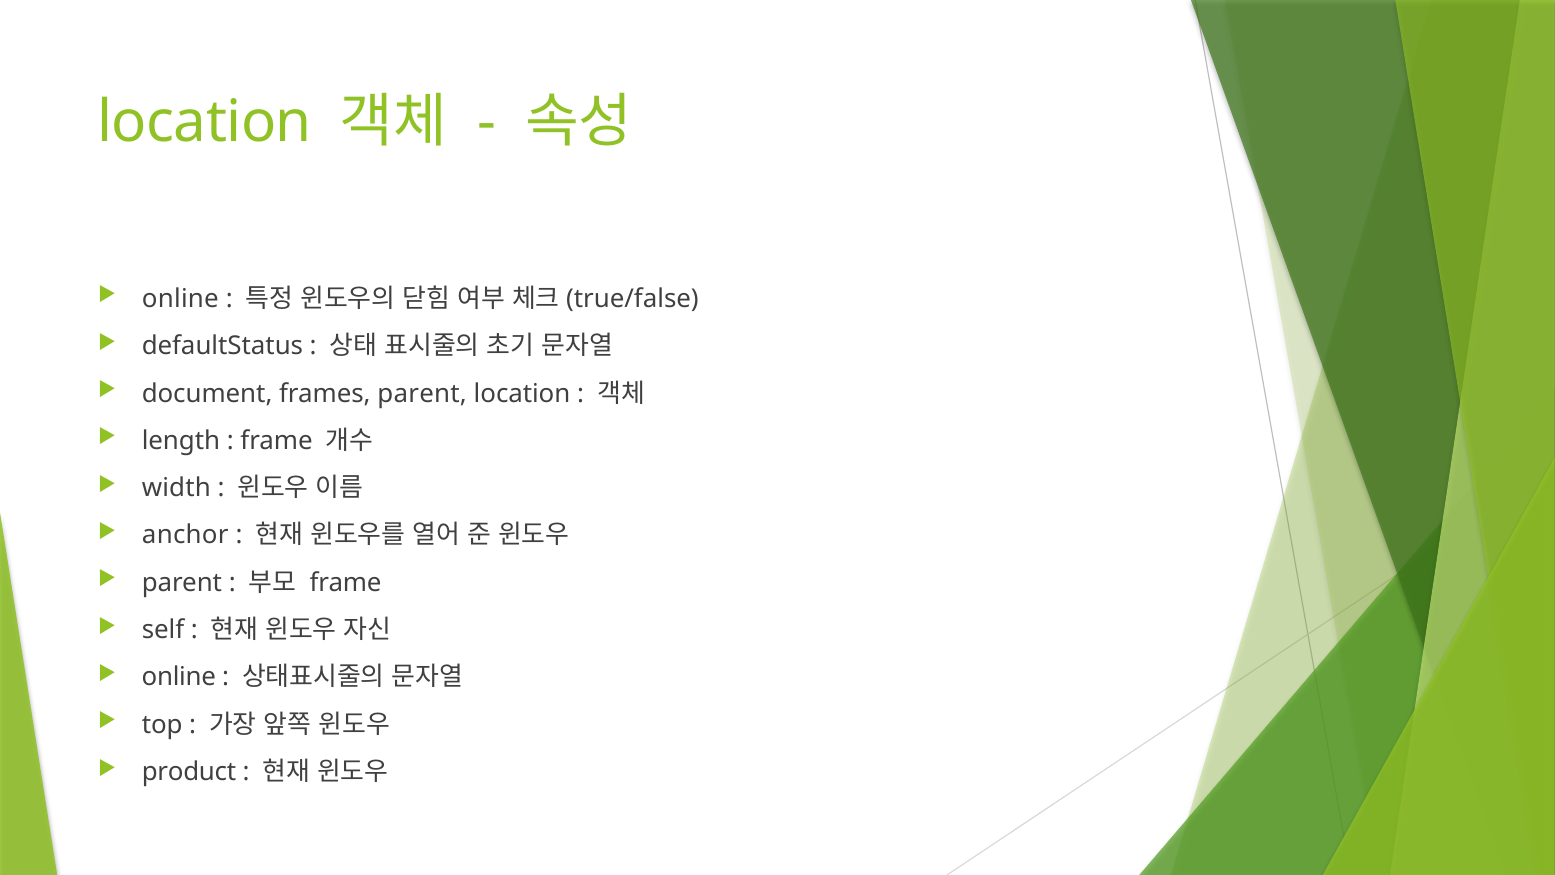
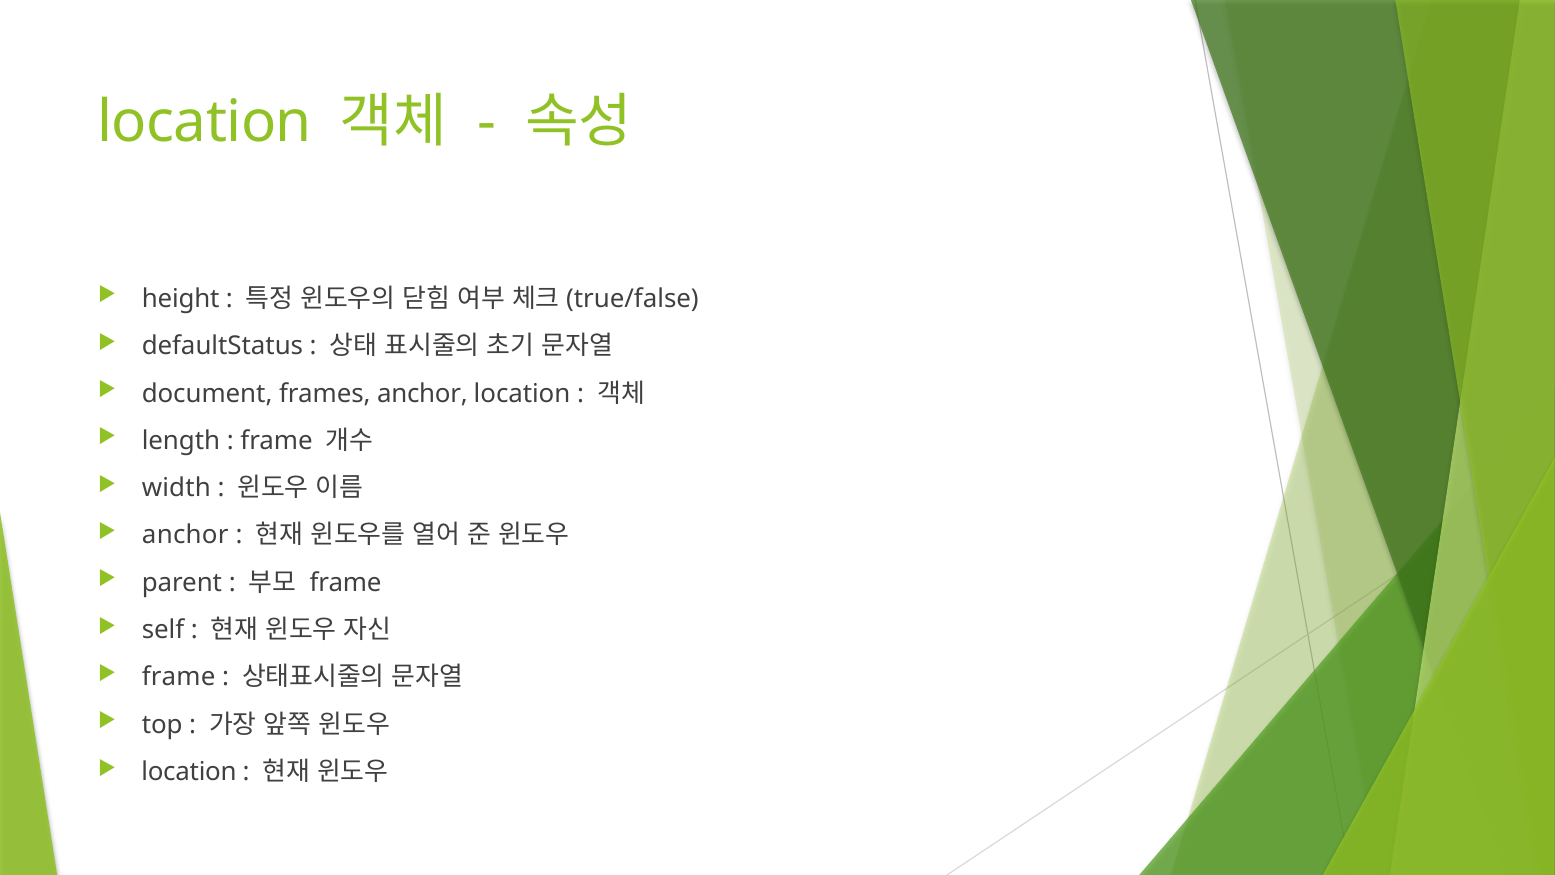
online at (180, 299): online -> height
frames parent: parent -> anchor
online at (179, 677): online -> frame
product at (189, 772): product -> location
